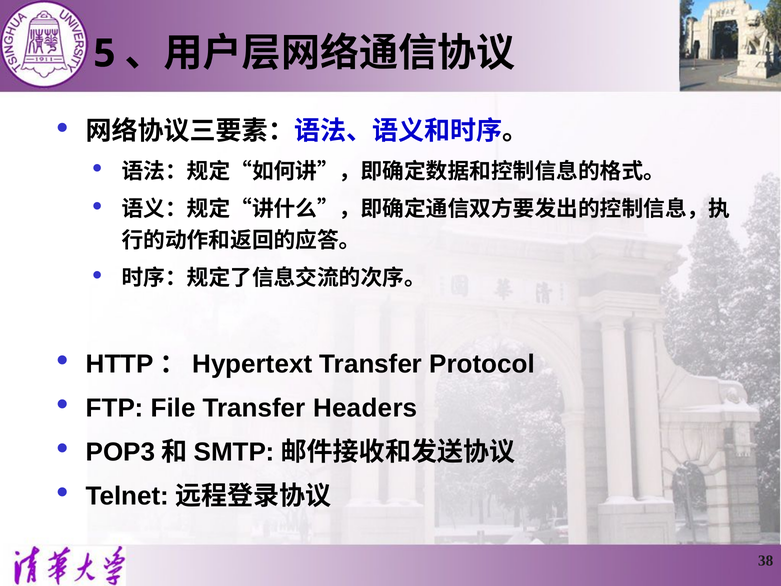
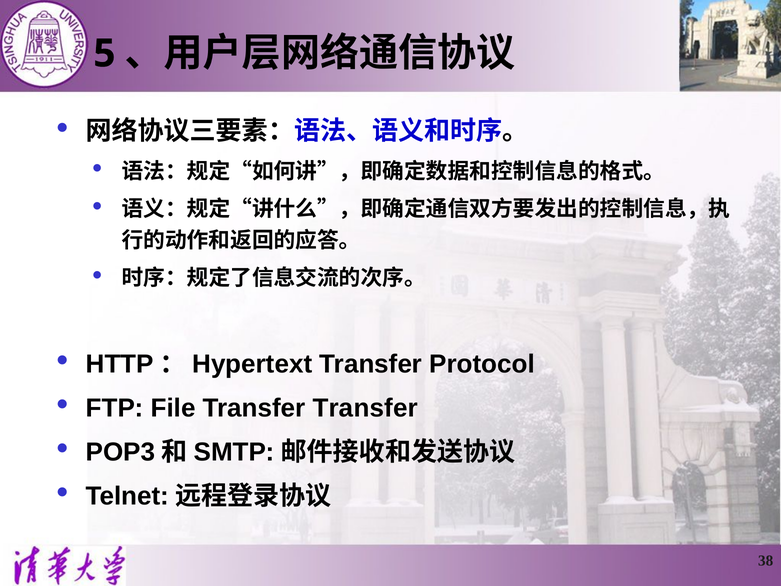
Transfer Headers: Headers -> Transfer
